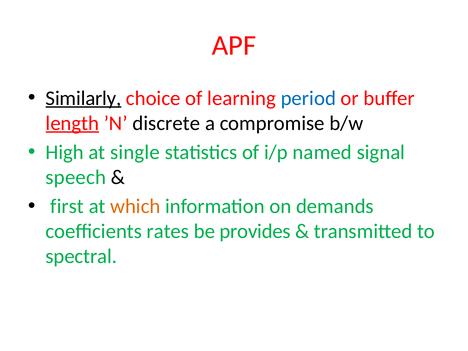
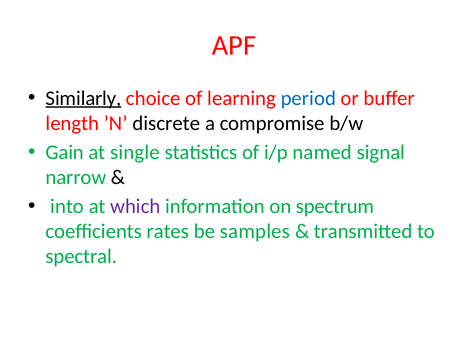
length underline: present -> none
High: High -> Gain
speech: speech -> narrow
first: first -> into
which colour: orange -> purple
demands: demands -> spectrum
provides: provides -> samples
